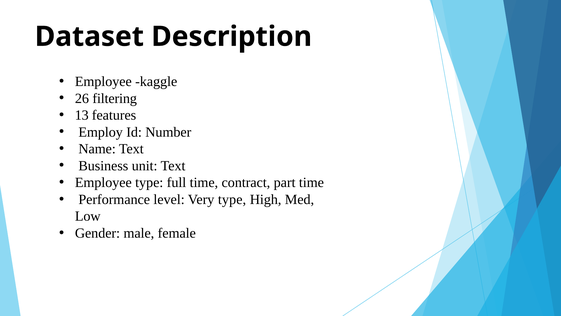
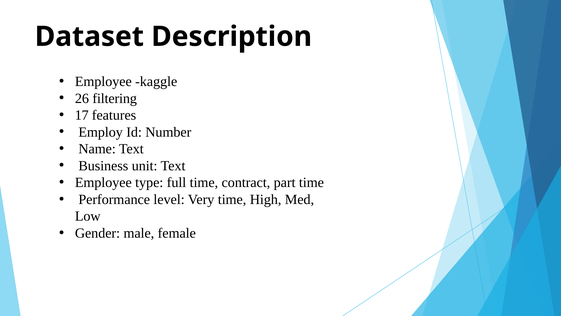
13: 13 -> 17
Very type: type -> time
